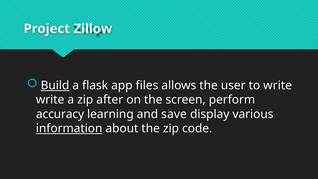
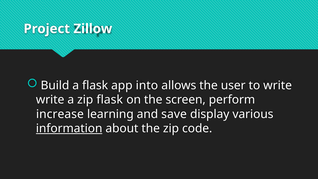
Build underline: present -> none
files: files -> into
zip after: after -> flask
accuracy: accuracy -> increase
